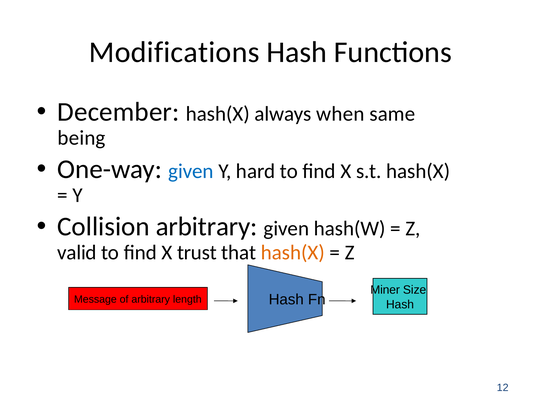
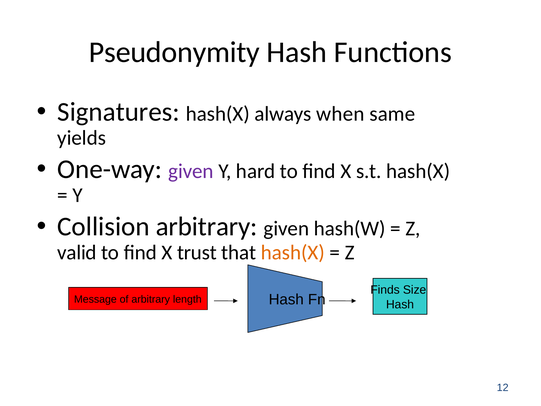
Modifications: Modifications -> Pseudonymity
December: December -> Signatures
being: being -> yields
given at (191, 171) colour: blue -> purple
Miner: Miner -> Finds
